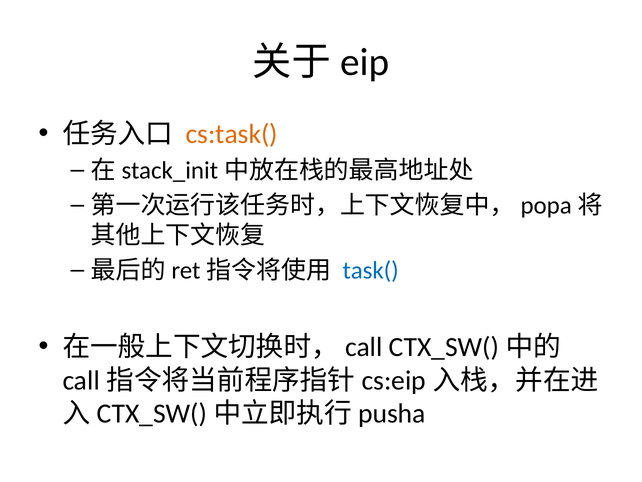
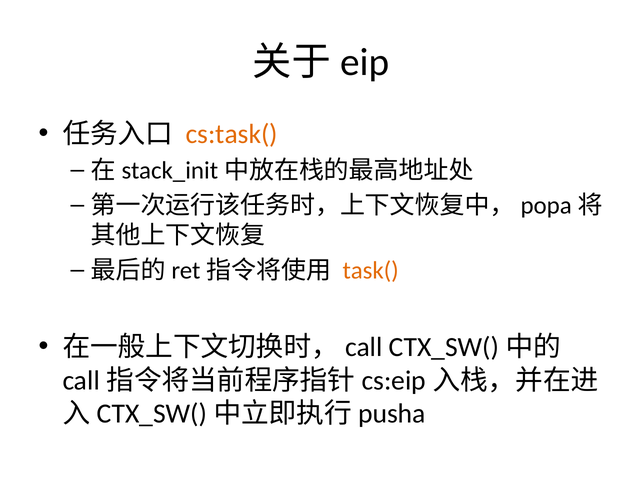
task( colour: blue -> orange
